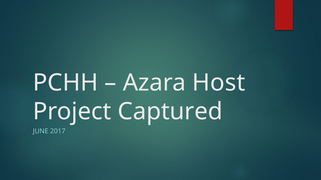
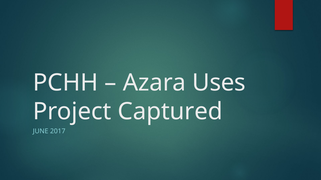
Host: Host -> Uses
